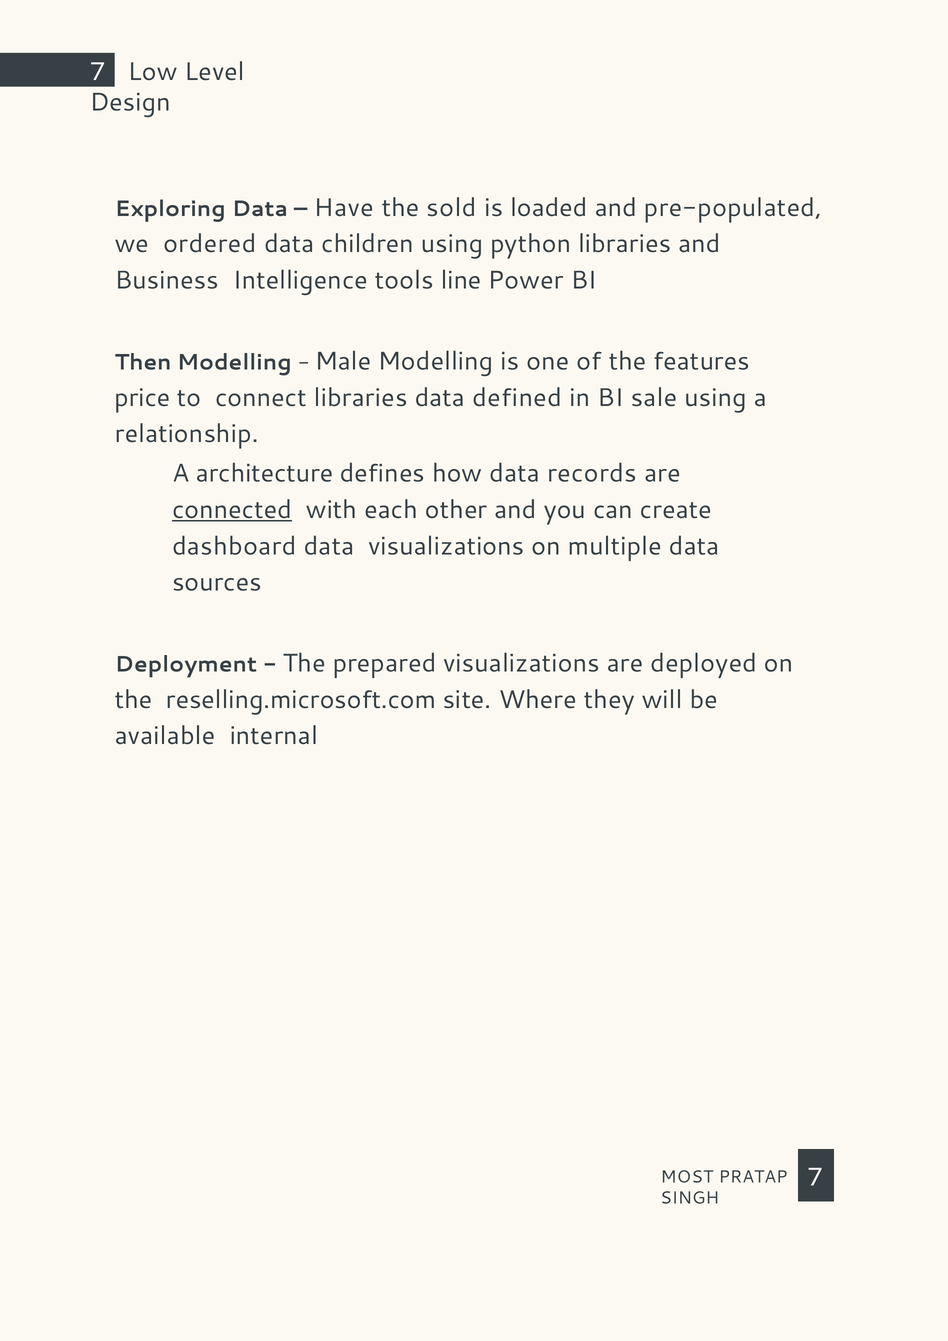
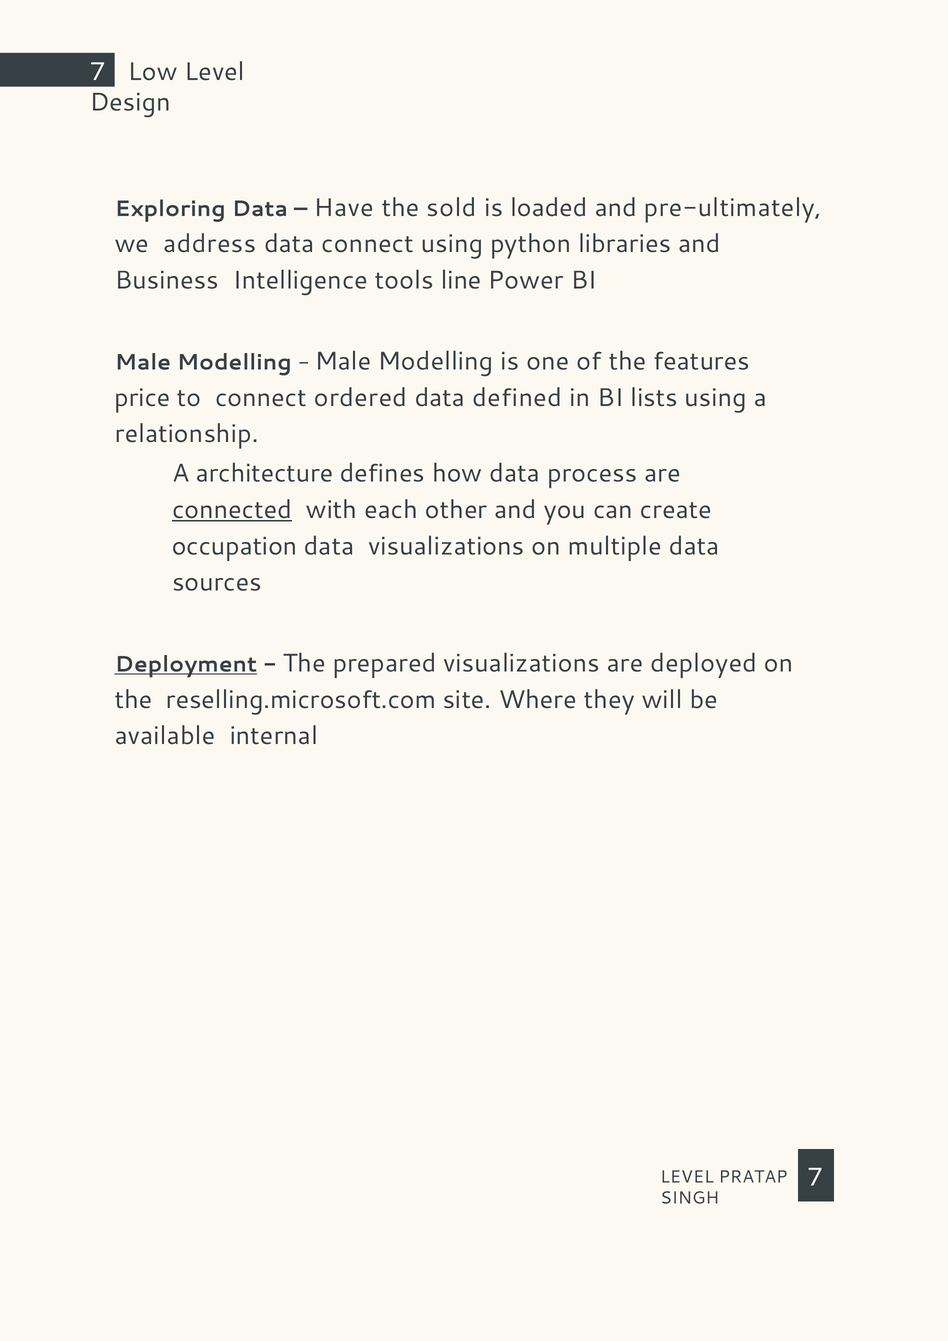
pre-populated: pre-populated -> pre-ultimately
ordered: ordered -> address
data children: children -> connect
Then at (143, 362): Then -> Male
connect libraries: libraries -> ordered
sale: sale -> lists
records: records -> process
dashboard: dashboard -> occupation
Deployment underline: none -> present
MOST at (687, 1177): MOST -> LEVEL
